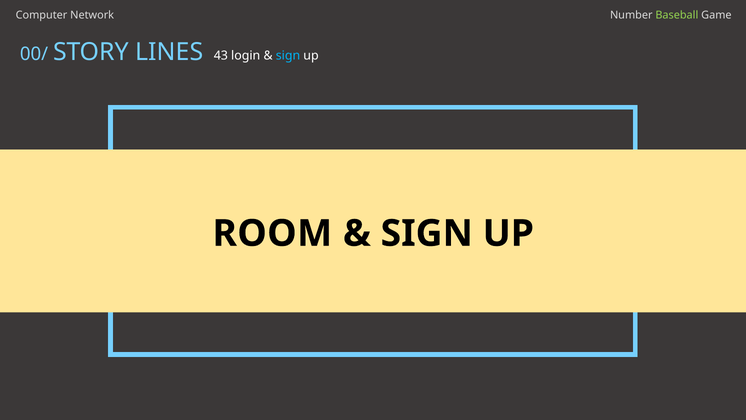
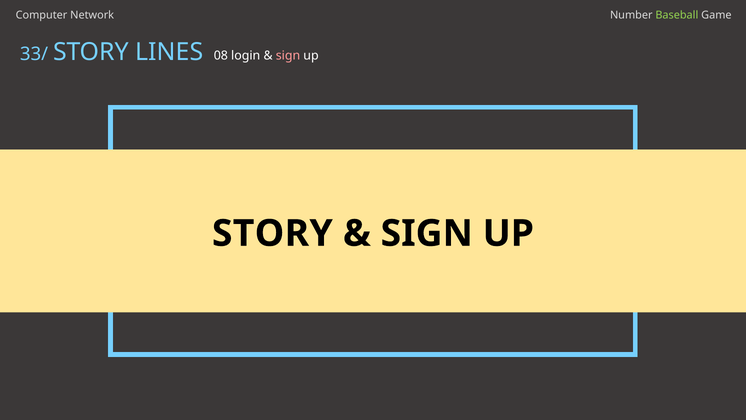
00/: 00/ -> 33/
43: 43 -> 08
sign at (288, 56) colour: light blue -> pink
ROOM at (272, 233): ROOM -> STORY
